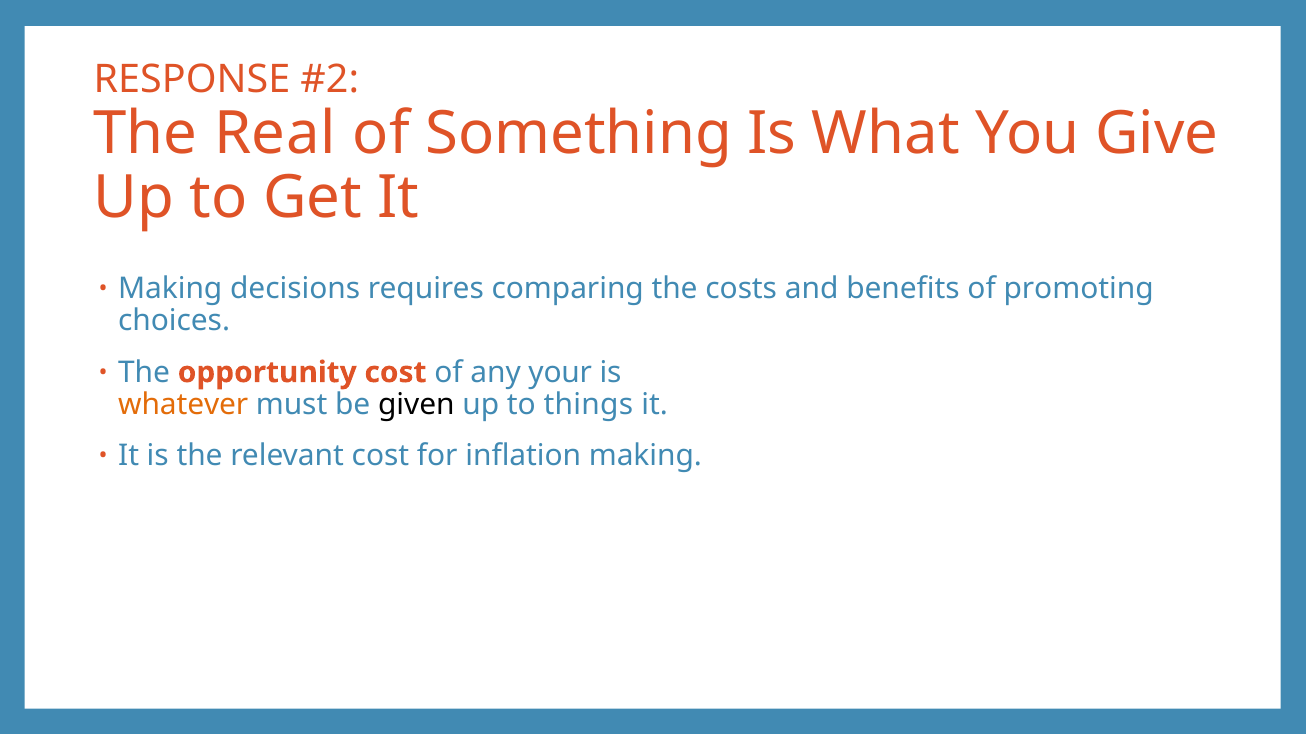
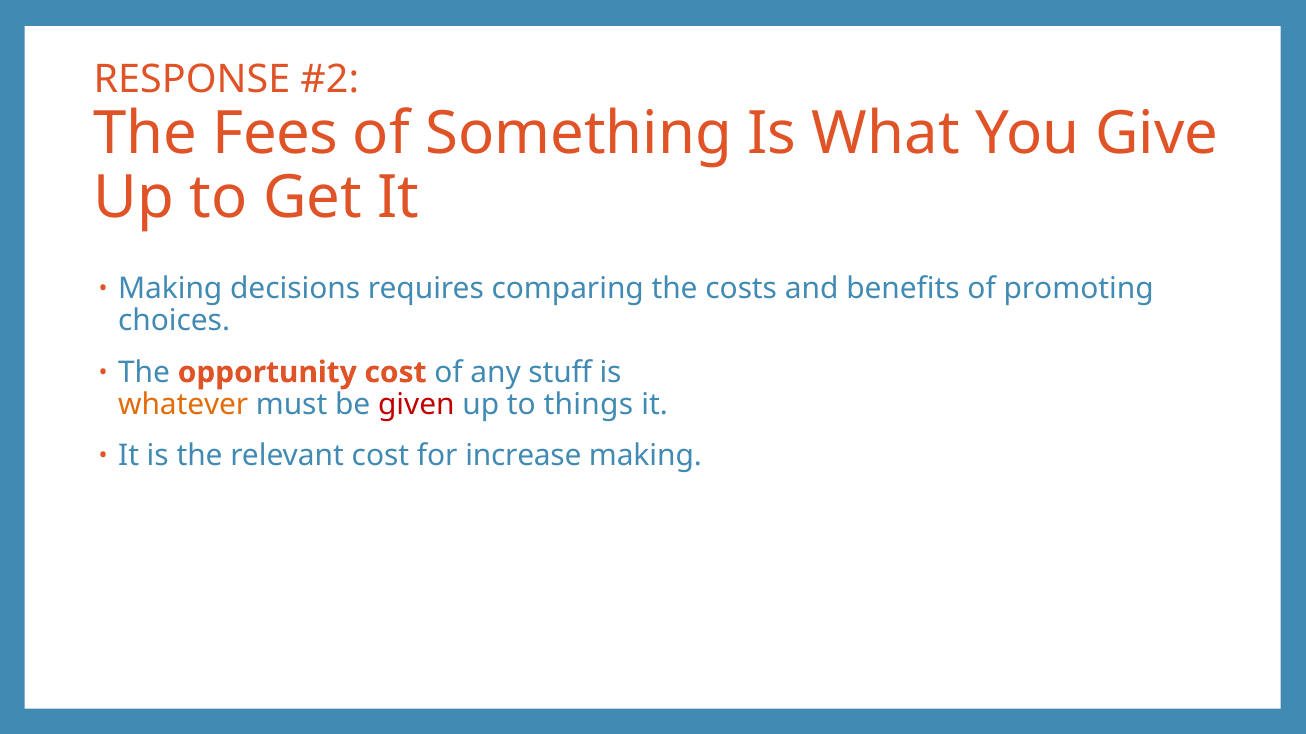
Real: Real -> Fees
your: your -> stuff
given colour: black -> red
inflation: inflation -> increase
